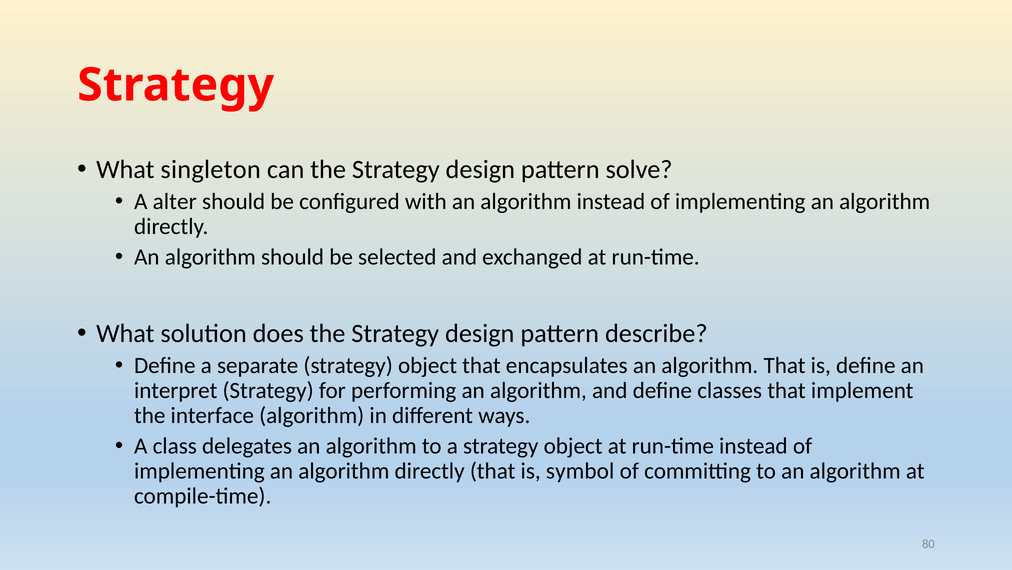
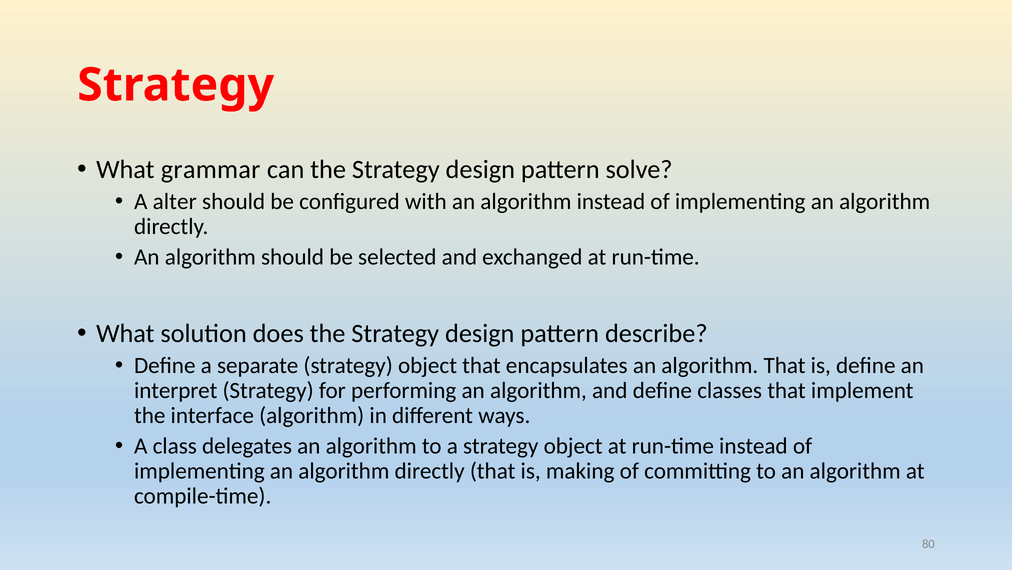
singleton: singleton -> grammar
symbol: symbol -> making
